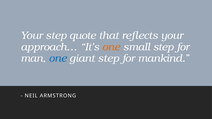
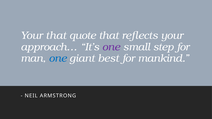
Your step: step -> that
one at (111, 47) colour: orange -> purple
giant step: step -> best
